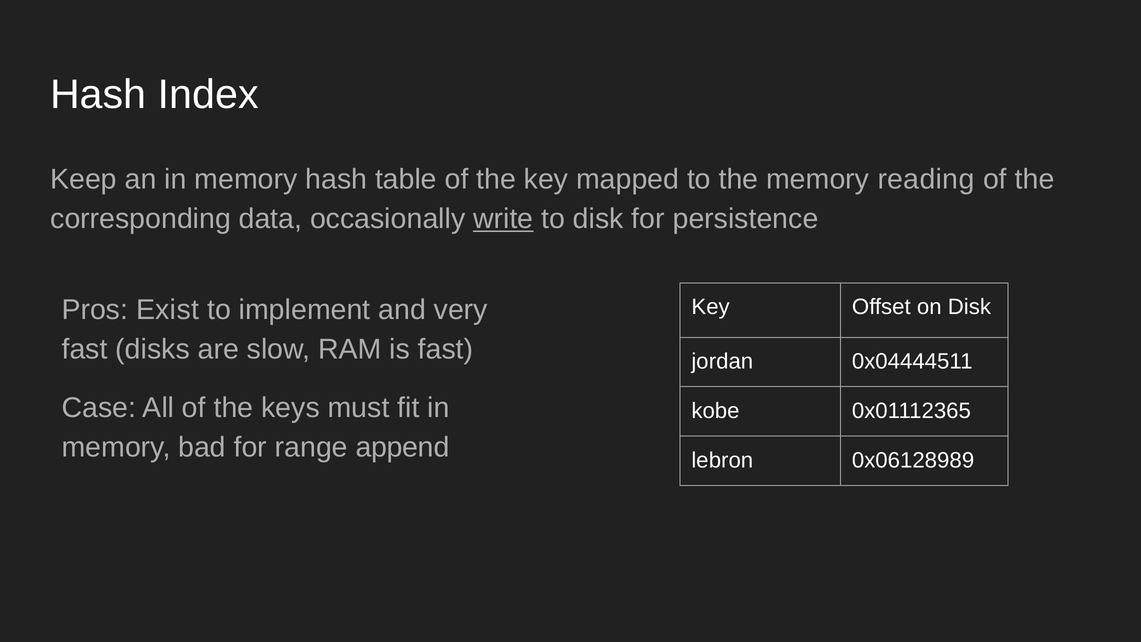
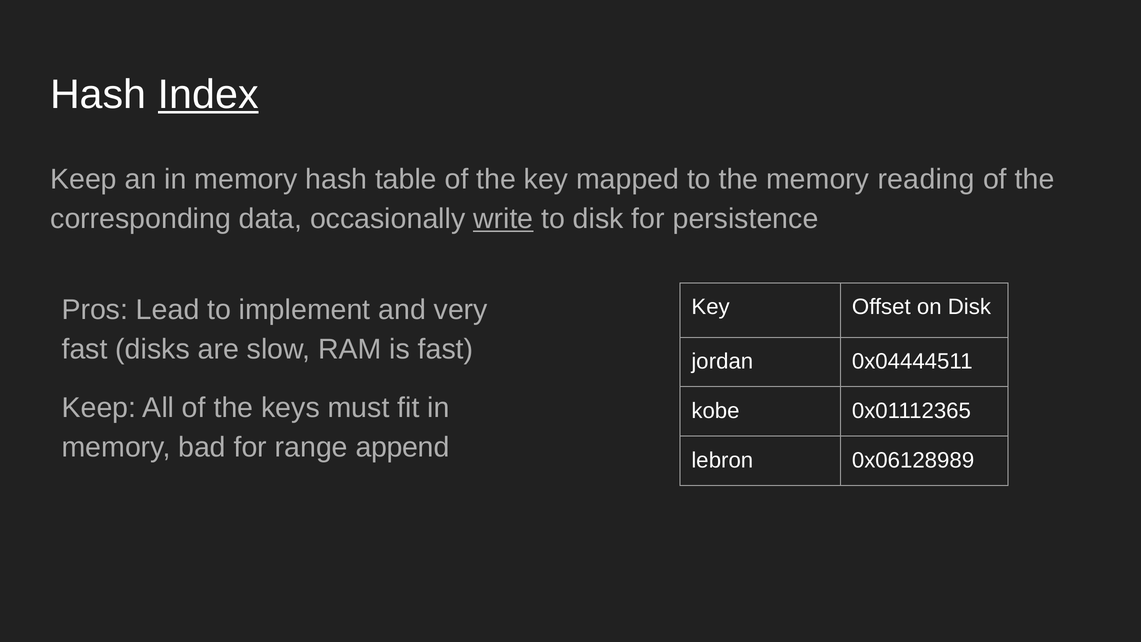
Index underline: none -> present
Exist: Exist -> Lead
Case at (99, 408): Case -> Keep
